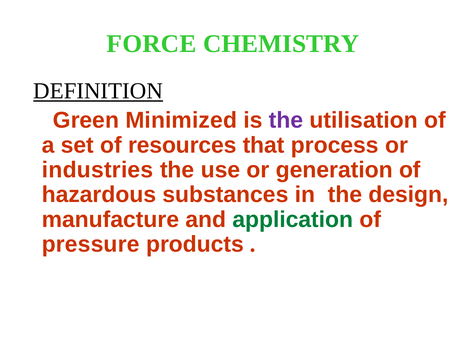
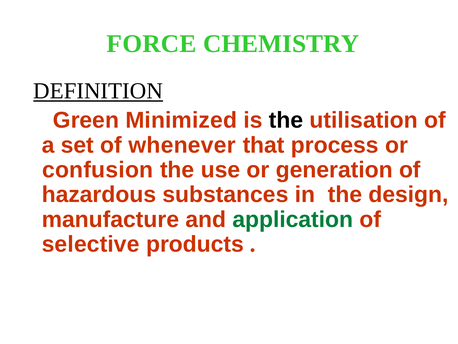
the at (286, 120) colour: purple -> black
resources: resources -> whenever
industries: industries -> confusion
pressure: pressure -> selective
